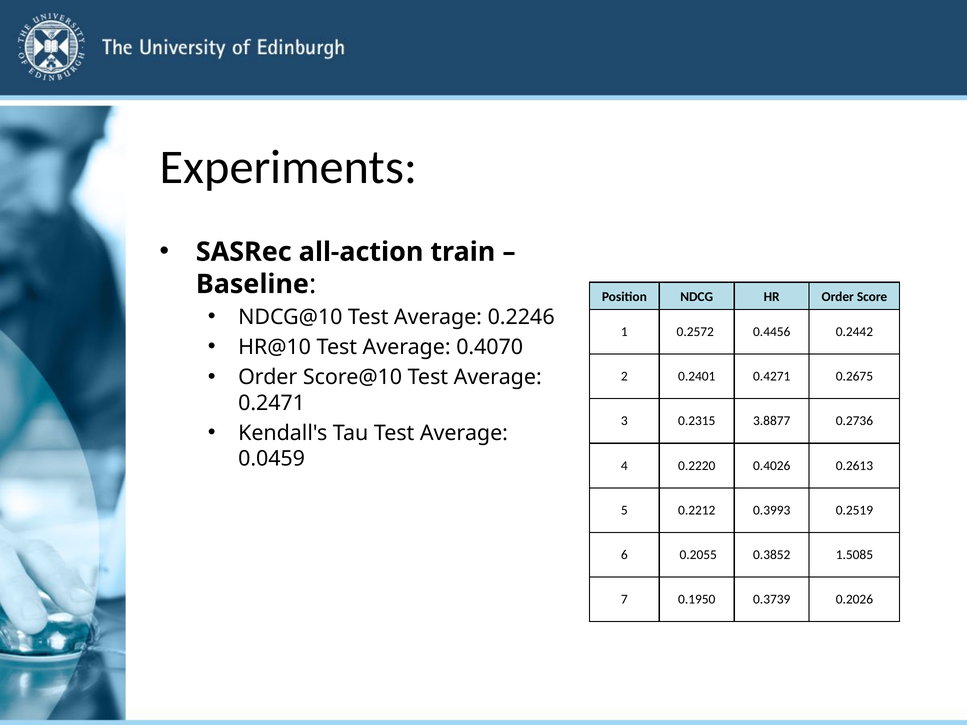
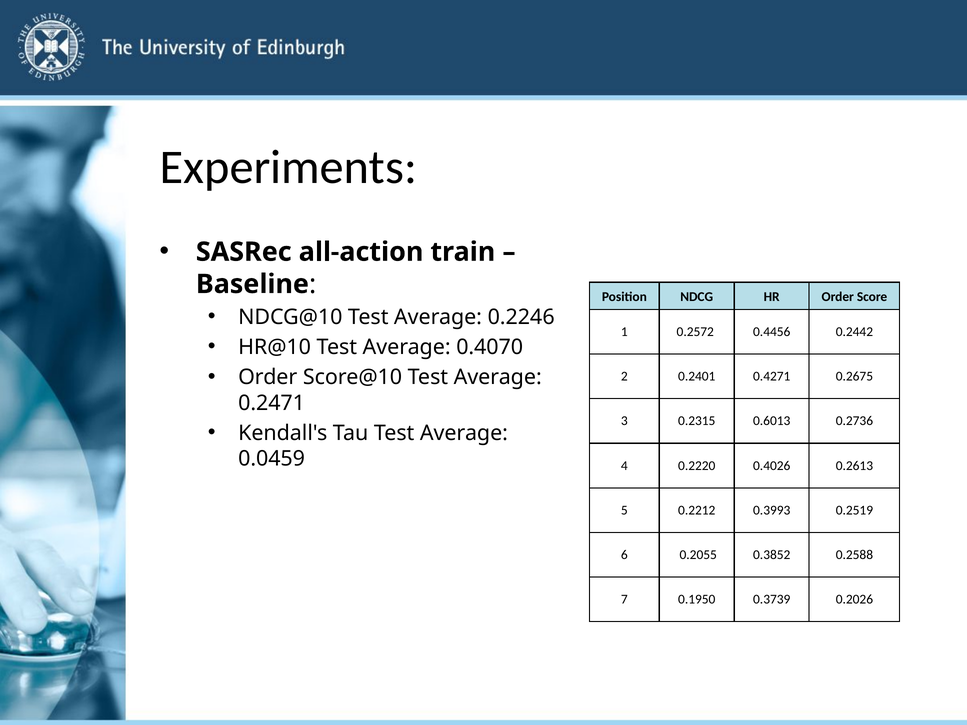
3.8877: 3.8877 -> 0.6013
1.5085: 1.5085 -> 0.2588
